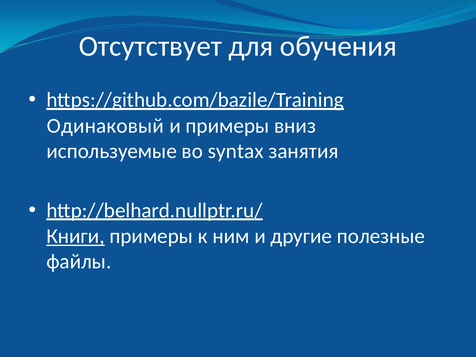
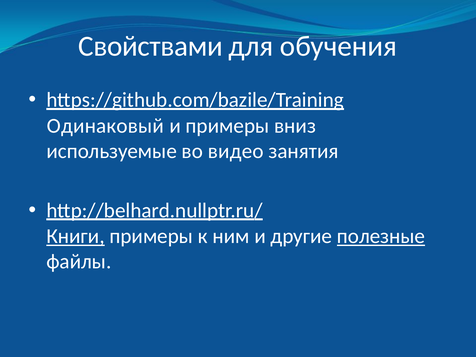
Отсутствует: Отсутствует -> Свойствами
syntax: syntax -> видео
полезные underline: none -> present
